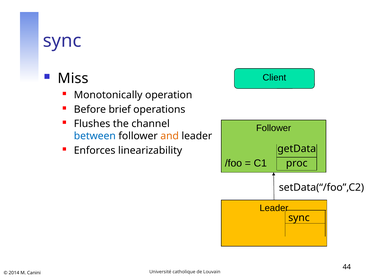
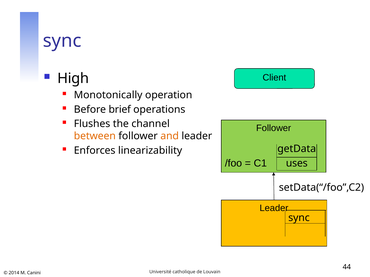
Miss: Miss -> High
between colour: blue -> orange
proc: proc -> uses
